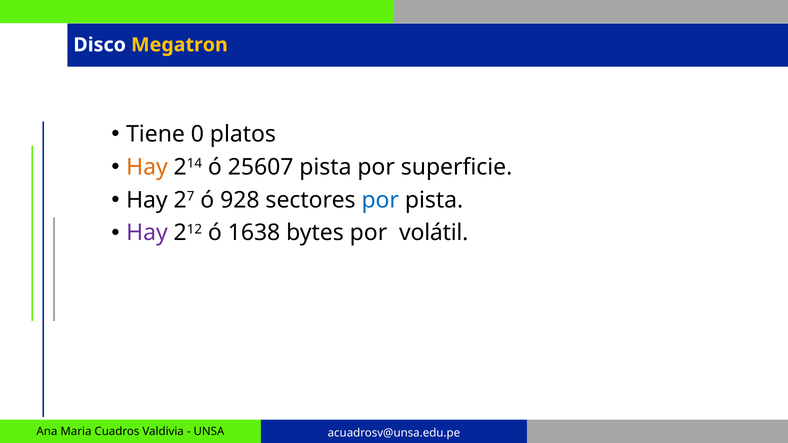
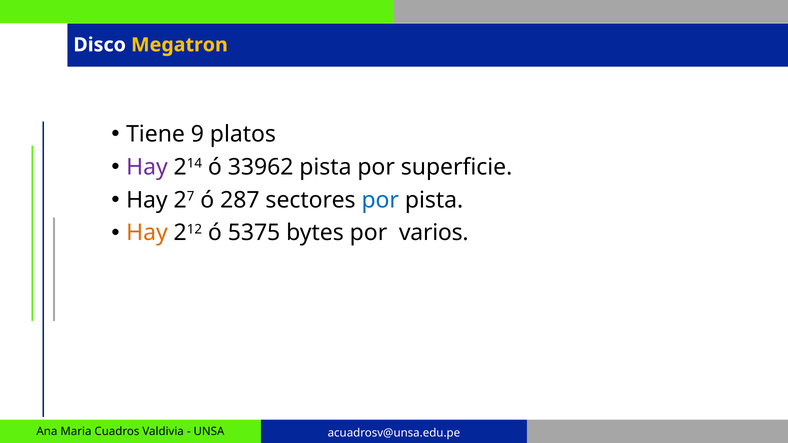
0: 0 -> 9
Hay at (147, 167) colour: orange -> purple
25607: 25607 -> 33962
928: 928 -> 287
Hay at (147, 233) colour: purple -> orange
1638: 1638 -> 5375
volátil: volátil -> varios
